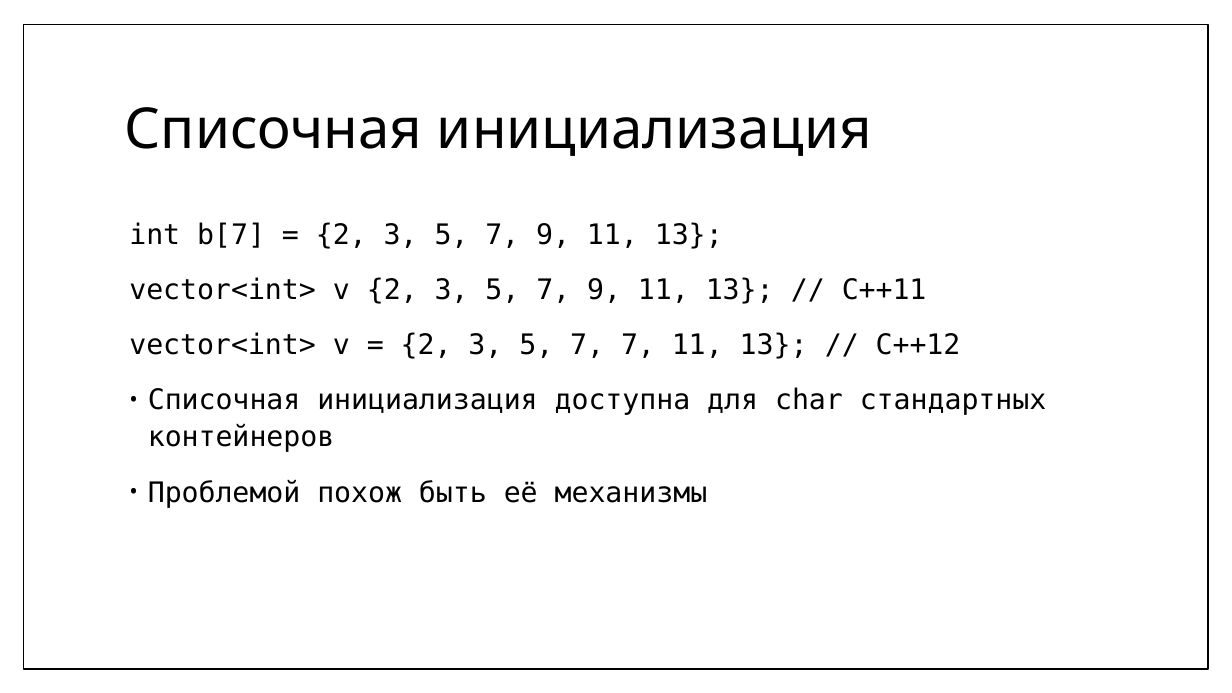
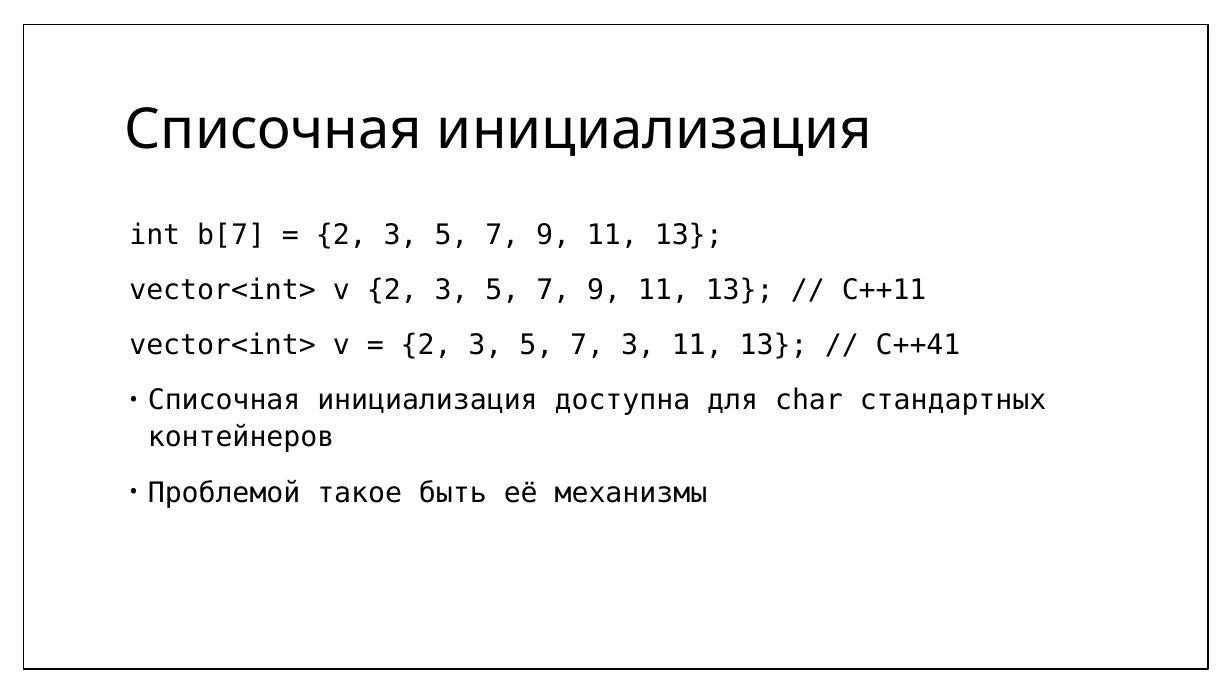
7 7: 7 -> 3
С++12: С++12 -> С++41
похож: похож -> такое
